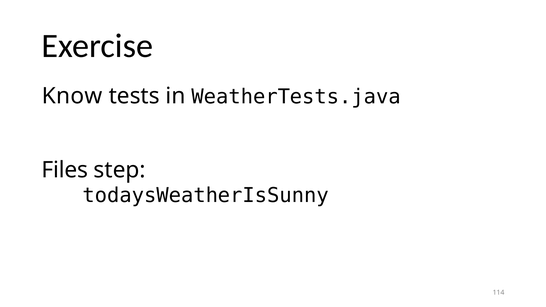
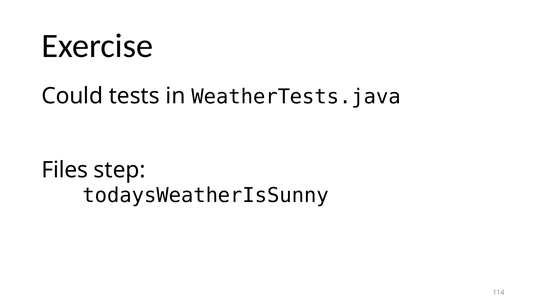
Know: Know -> Could
